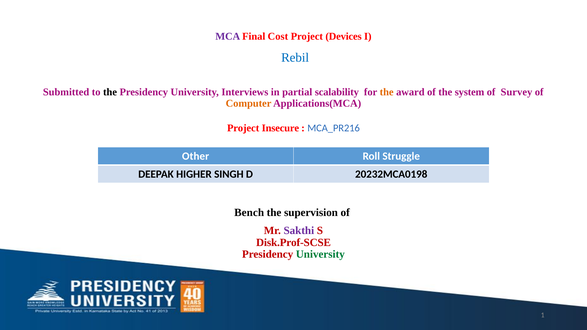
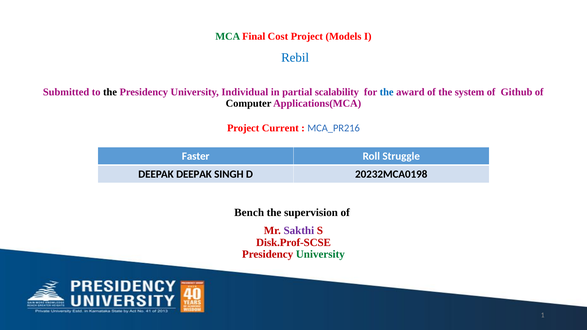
MCA colour: purple -> green
Devices: Devices -> Models
Interviews: Interviews -> Individual
the at (387, 92) colour: orange -> blue
Survey: Survey -> Github
Computer colour: orange -> black
Insecure: Insecure -> Current
Other: Other -> Faster
DEEPAK HIGHER: HIGHER -> DEEPAK
